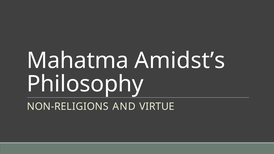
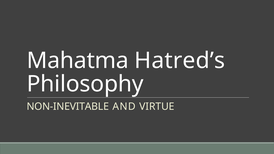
Amidst’s: Amidst’s -> Hatred’s
NON-RELIGIONS: NON-RELIGIONS -> NON-INEVITABLE
